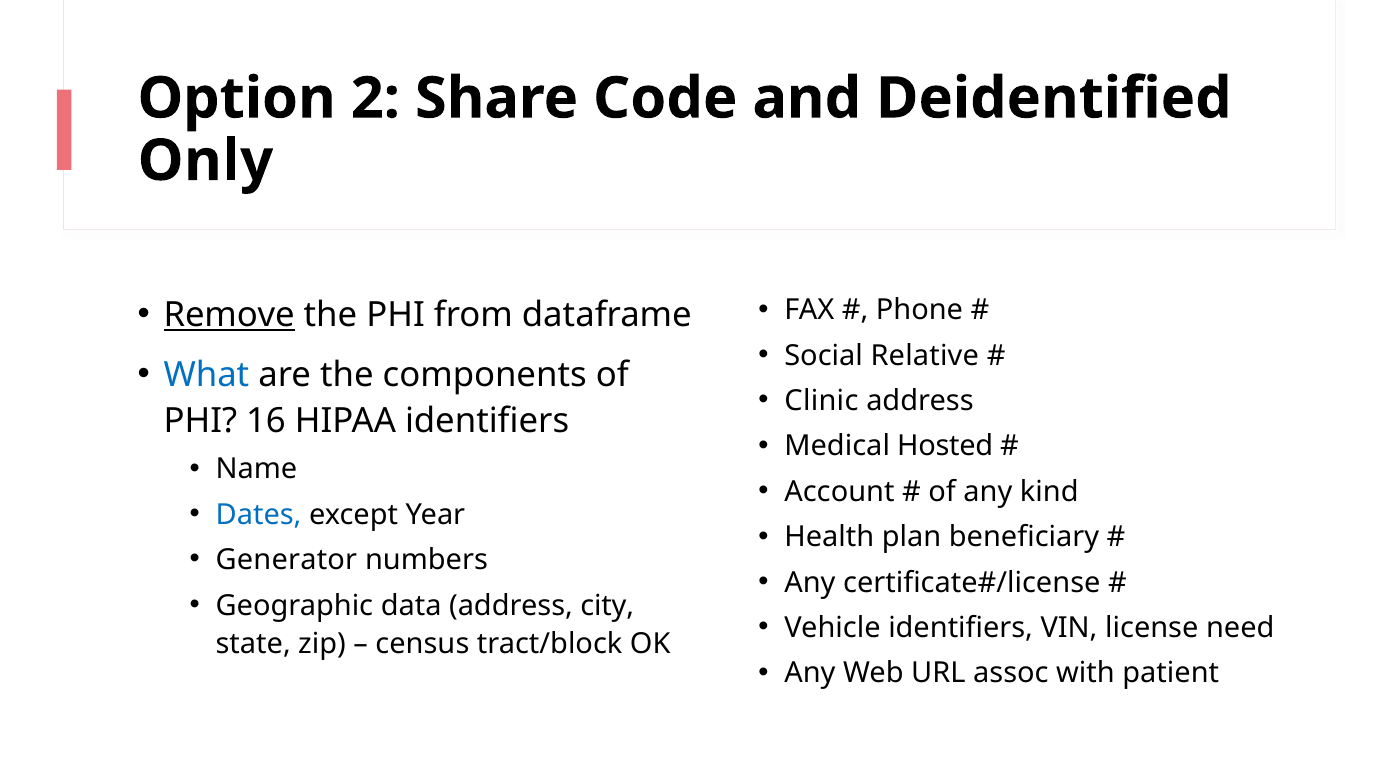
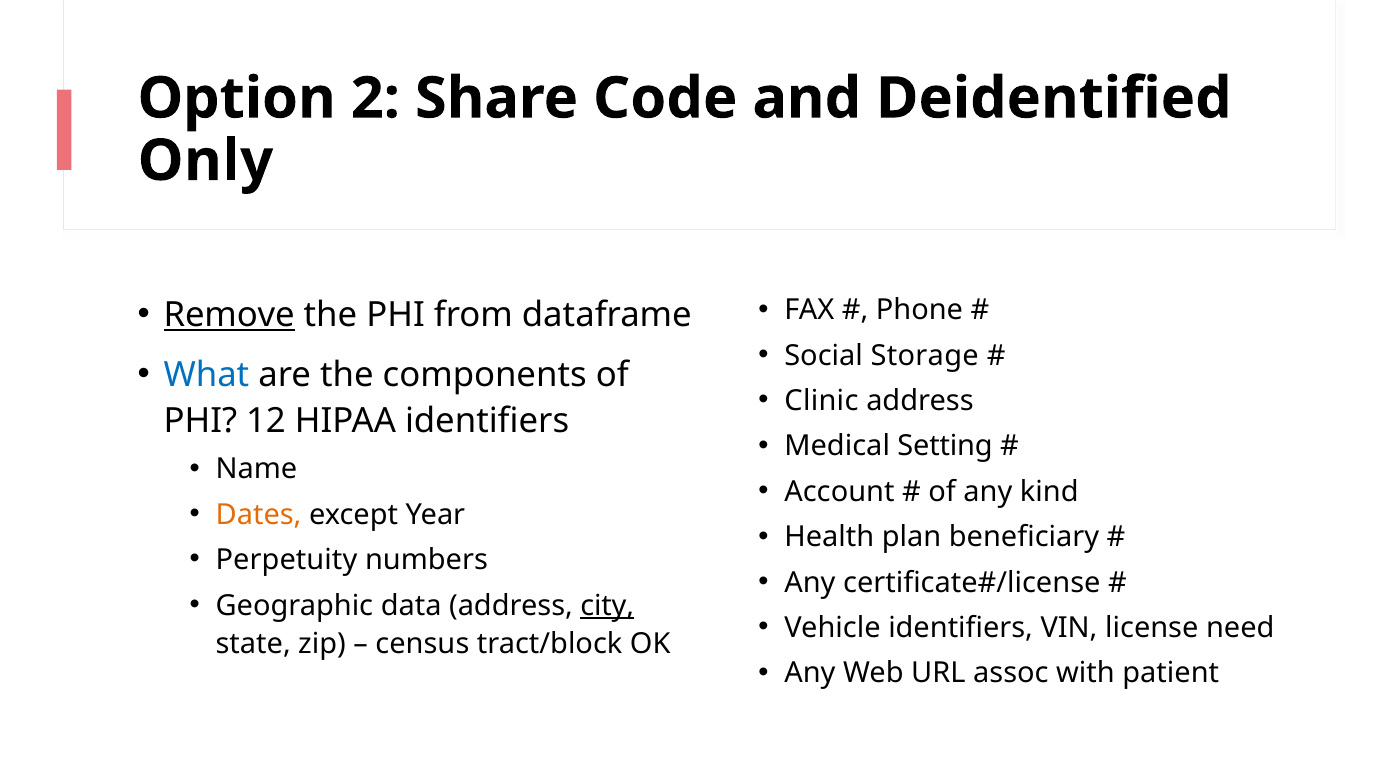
Relative: Relative -> Storage
16: 16 -> 12
Hosted: Hosted -> Setting
Dates colour: blue -> orange
Generator: Generator -> Perpetuity
city underline: none -> present
